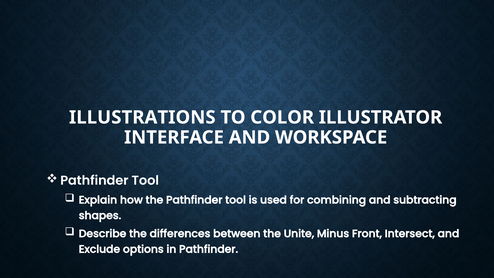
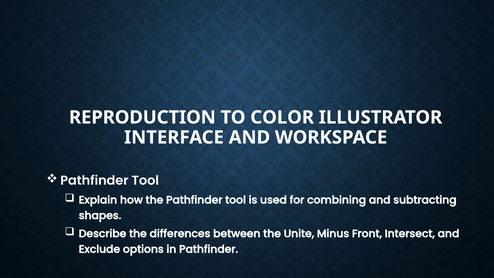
ILLUSTRATIONS: ILLUSTRATIONS -> REPRODUCTION
